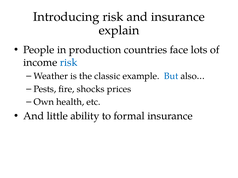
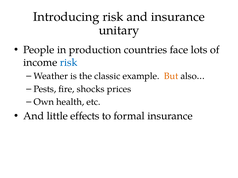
explain: explain -> unitary
But colour: blue -> orange
ability: ability -> effects
